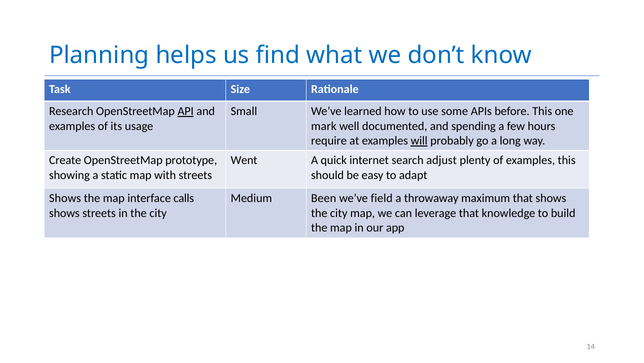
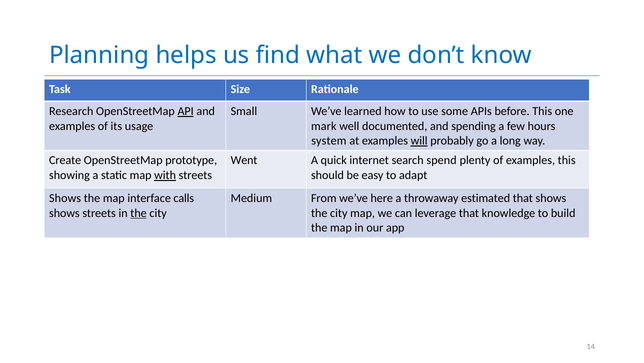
require: require -> system
adjust: adjust -> spend
with underline: none -> present
Been: Been -> From
field: field -> here
maximum: maximum -> estimated
the at (139, 213) underline: none -> present
